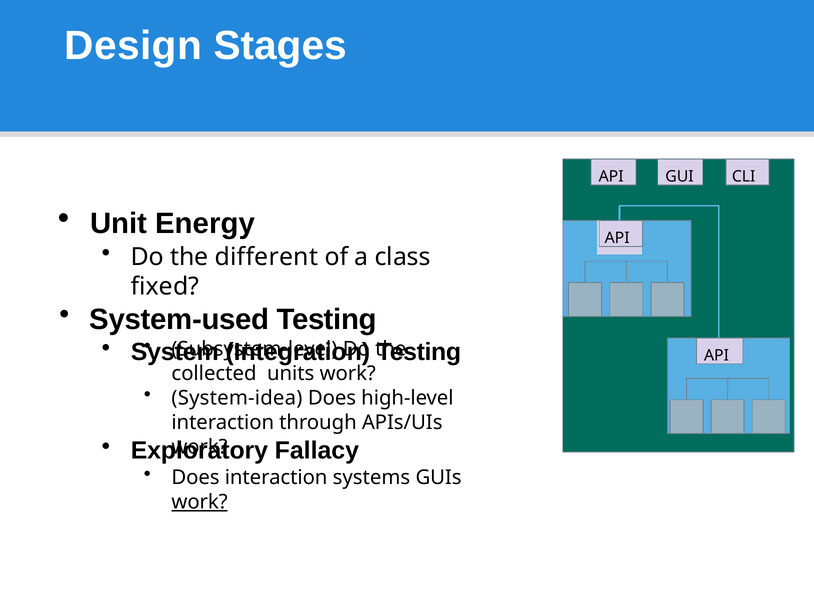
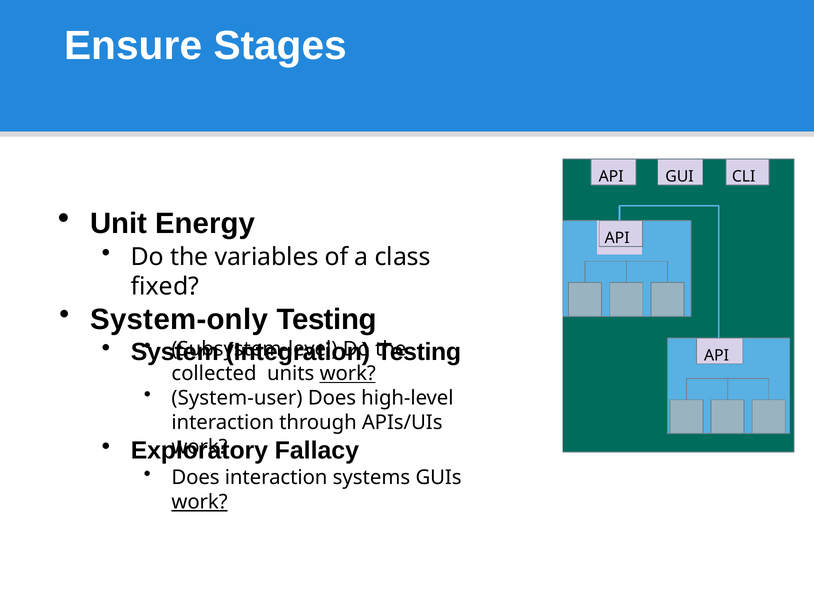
Design: Design -> Ensure
different: different -> variables
System-used: System-used -> System-only
work at (348, 373) underline: none -> present
System-idea: System-idea -> System-user
